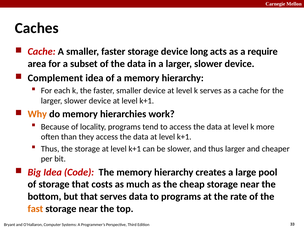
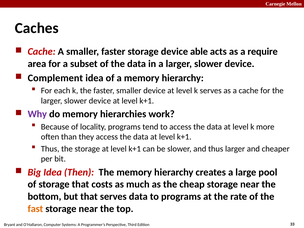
long: long -> able
Why colour: orange -> purple
Code: Code -> Then
